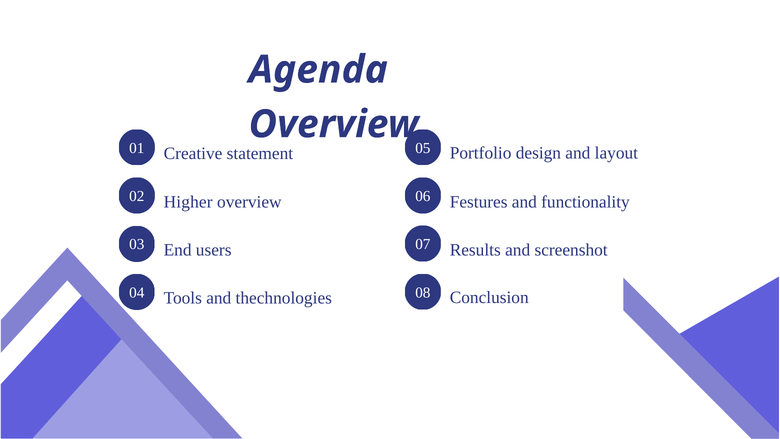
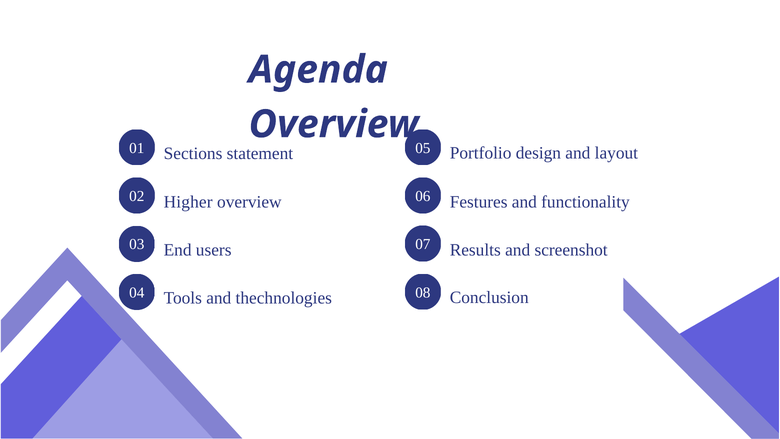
Creative: Creative -> Sections
